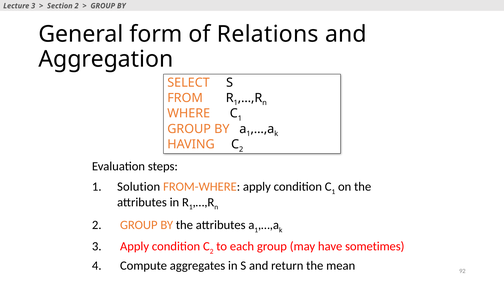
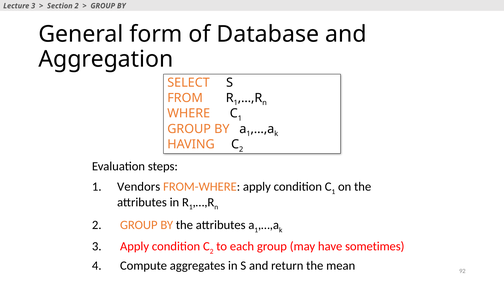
Relations: Relations -> Database
Solution: Solution -> Vendors
